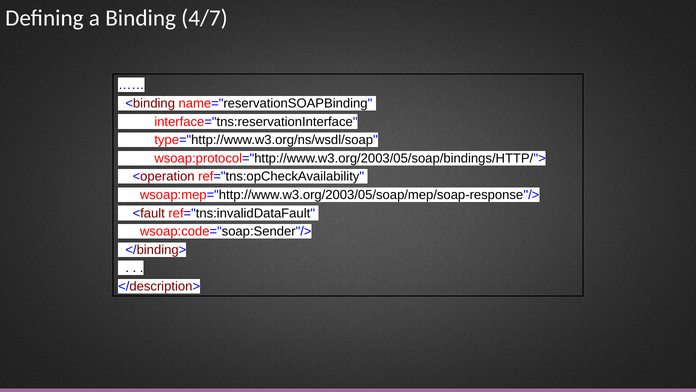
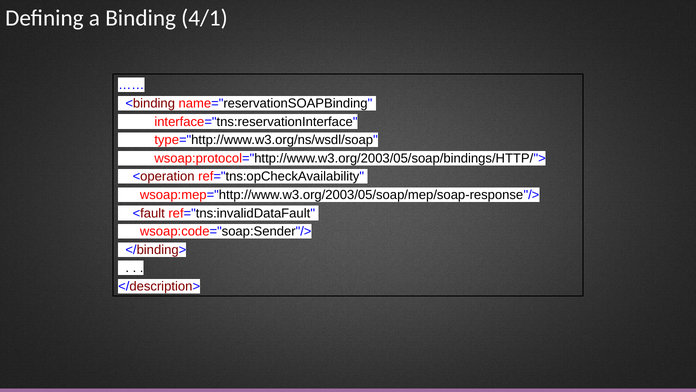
4/7: 4/7 -> 4/1
